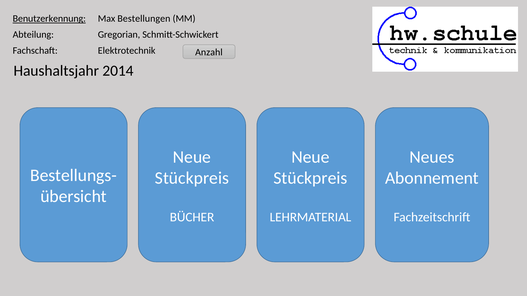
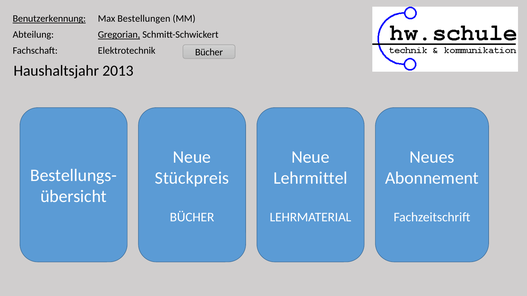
Gregorian underline: none -> present
Anzahl at (209, 52): Anzahl -> Bücher
2014: 2014 -> 2013
Stückpreis at (310, 178): Stückpreis -> Lehrmittel
